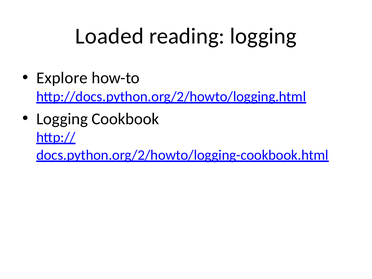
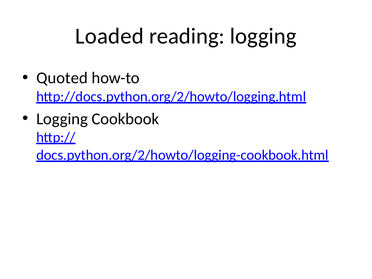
Explore: Explore -> Quoted
